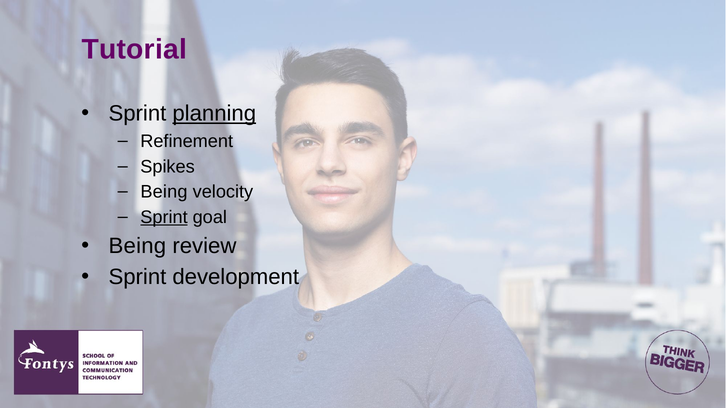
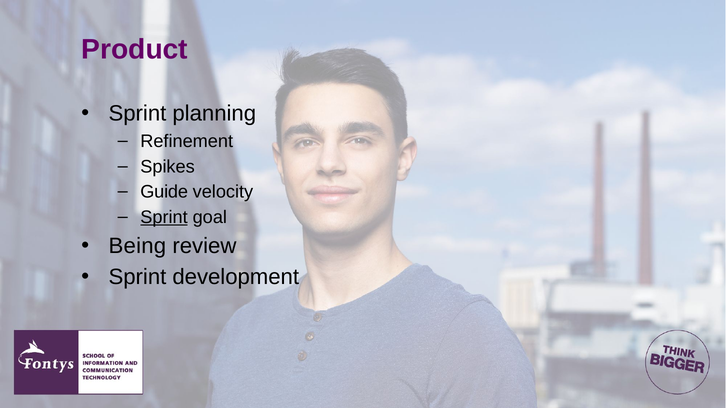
Tutorial: Tutorial -> Product
planning underline: present -> none
Being at (164, 192): Being -> Guide
